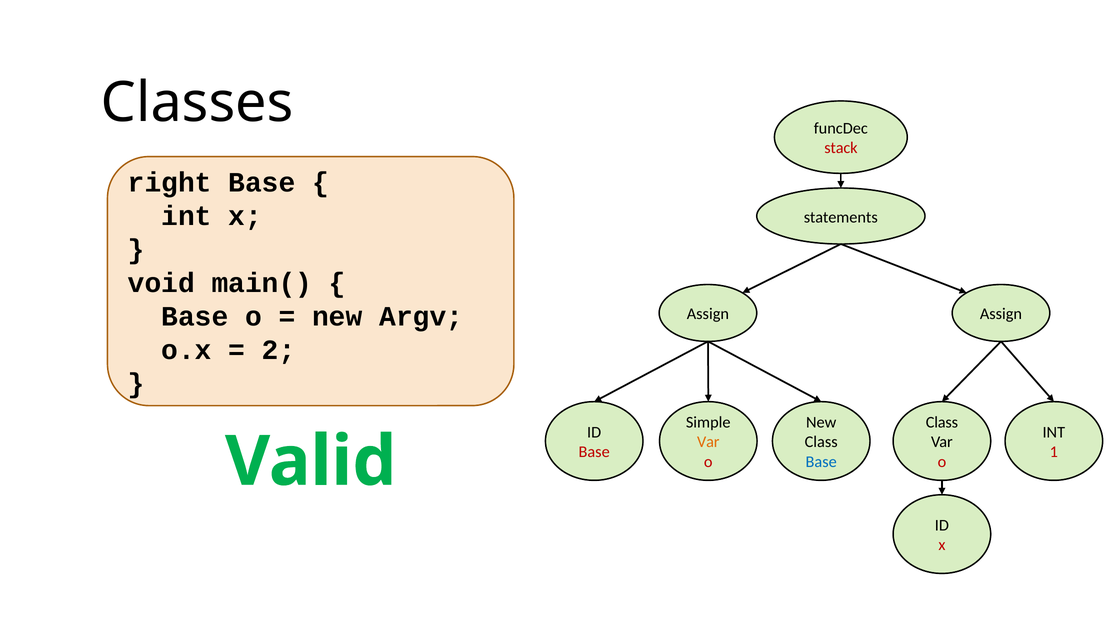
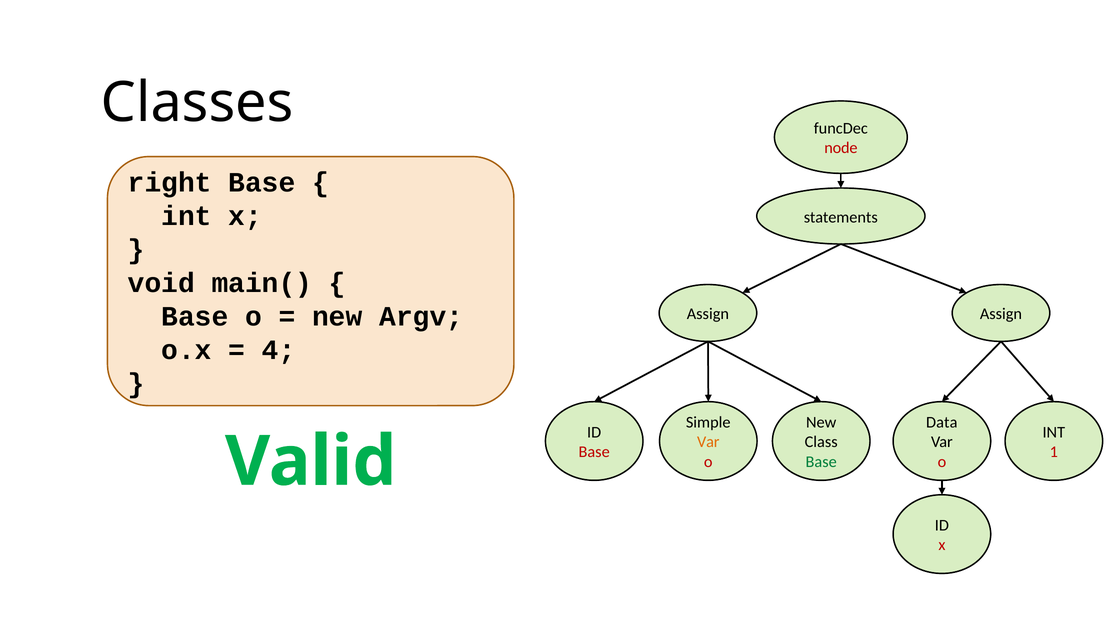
stack: stack -> node
2: 2 -> 4
Class at (942, 422): Class -> Data
Base at (821, 461) colour: blue -> green
